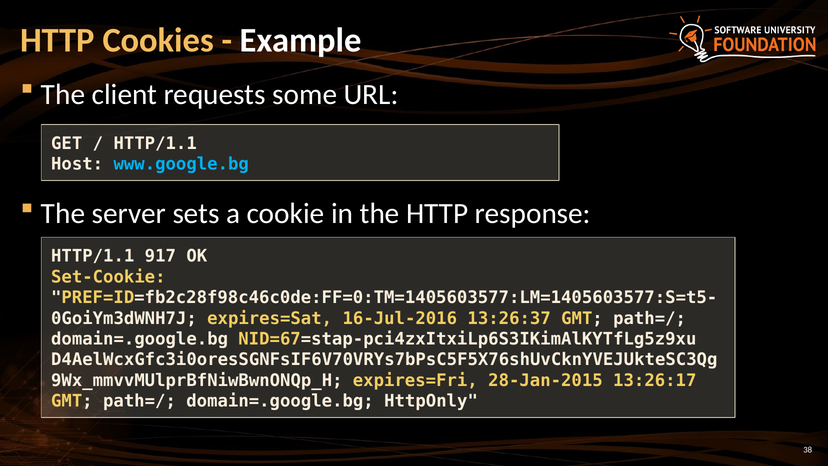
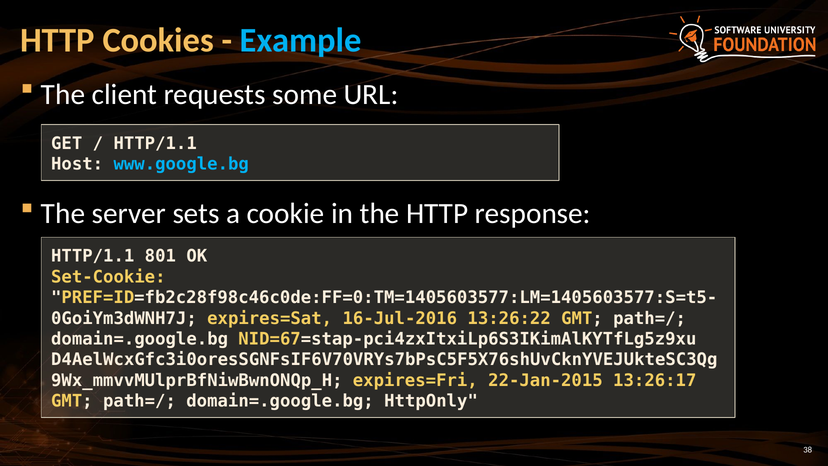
Example colour: white -> light blue
917: 917 -> 801
13:26:37: 13:26:37 -> 13:26:22
28-Jan-2015: 28-Jan-2015 -> 22-Jan-2015
